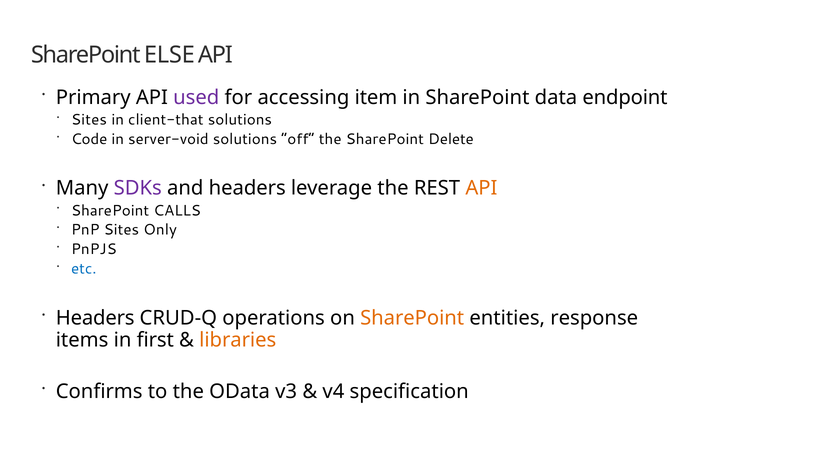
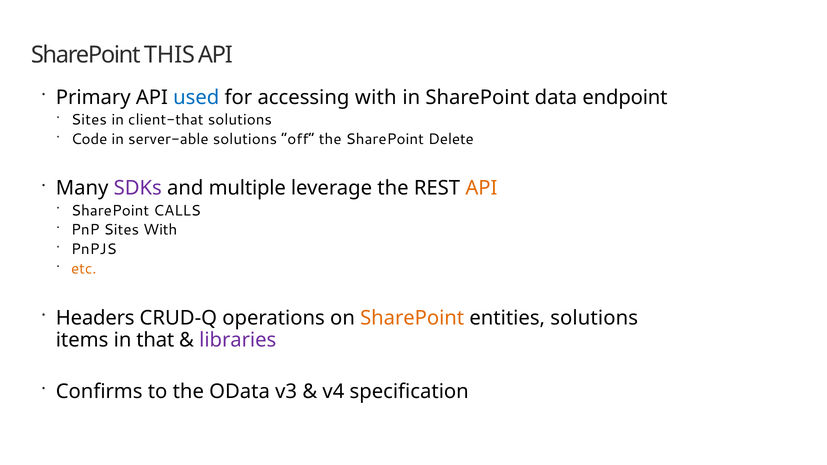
ELSE: ELSE -> THIS
used colour: purple -> blue
accessing item: item -> with
server-void: server-void -> server-able
and headers: headers -> multiple
Sites Only: Only -> With
etc colour: blue -> orange
entities response: response -> solutions
first: first -> that
libraries colour: orange -> purple
